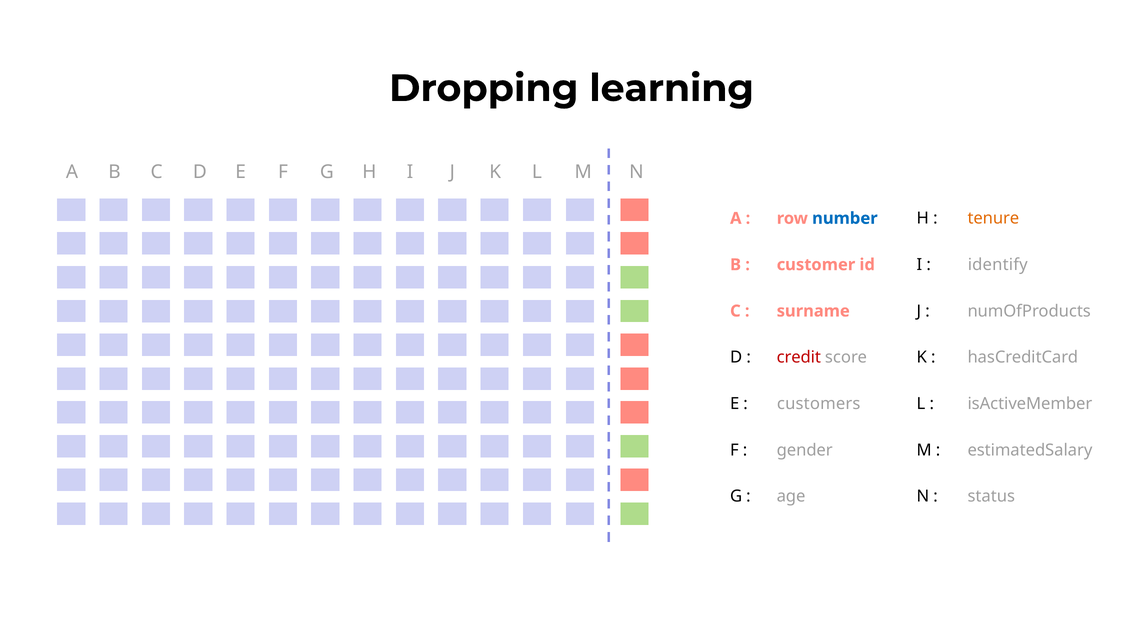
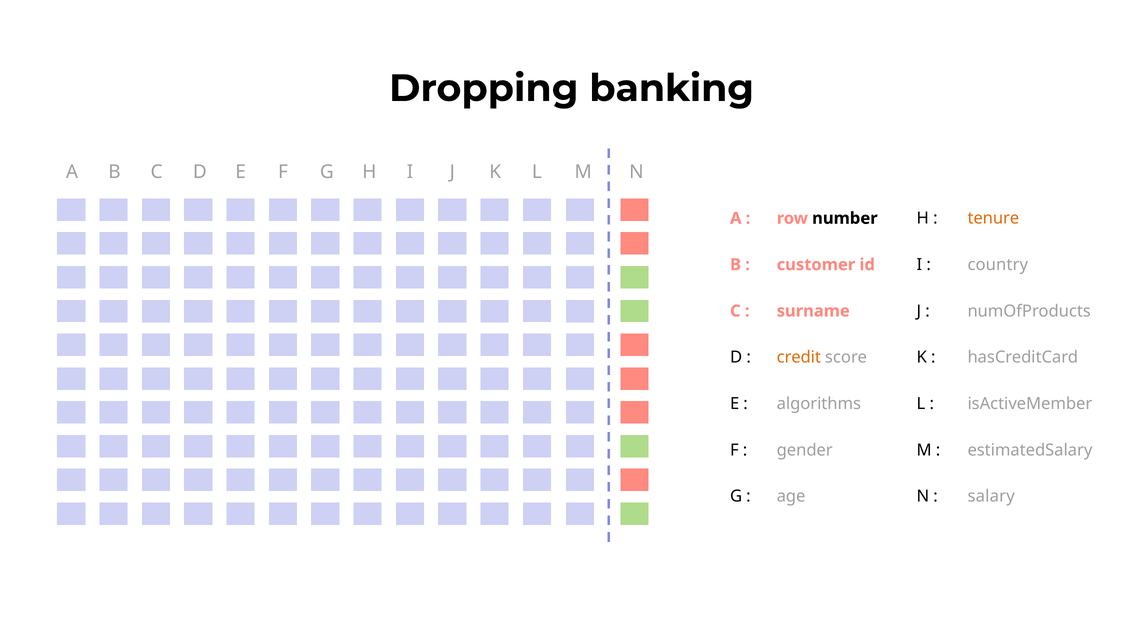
learning: learning -> banking
number colour: blue -> black
identify: identify -> country
credit colour: red -> orange
customers: customers -> algorithms
status: status -> salary
